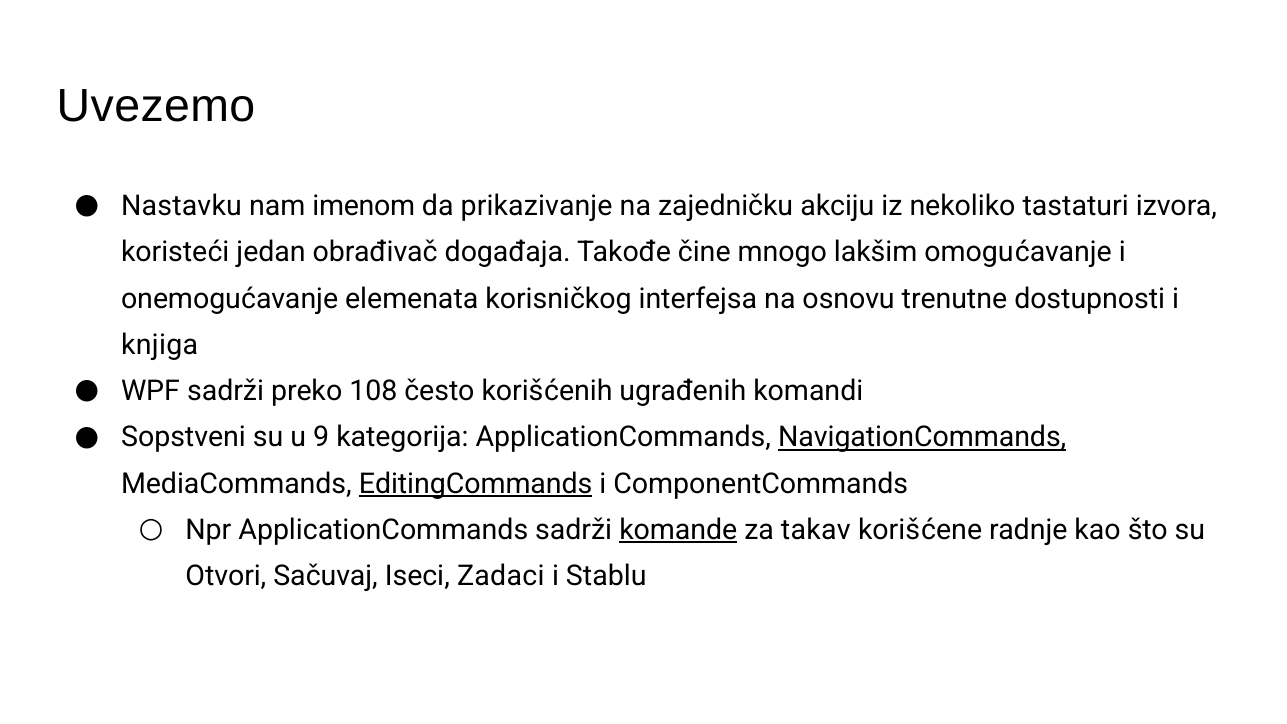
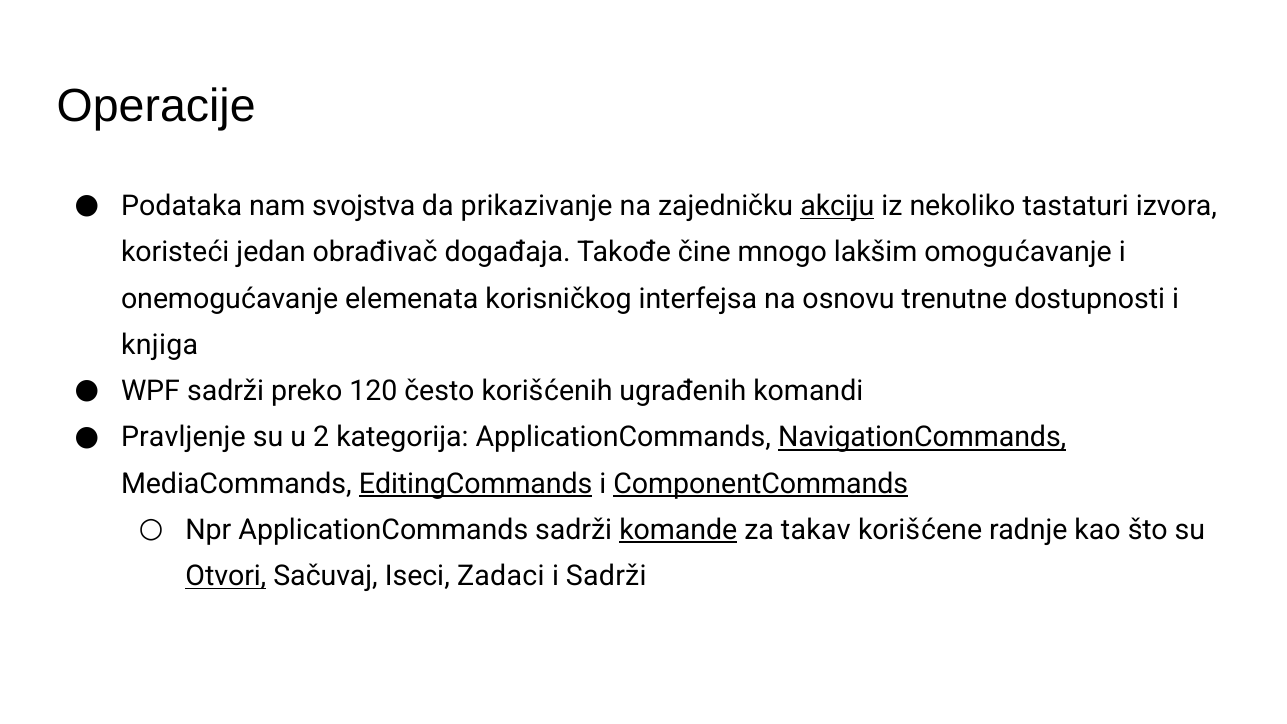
Uvezemo: Uvezemo -> Operacije
Nastavku: Nastavku -> Podataka
imenom: imenom -> svojstva
akciju underline: none -> present
108: 108 -> 120
Sopstveni: Sopstveni -> Pravljenje
9: 9 -> 2
ComponentCommands underline: none -> present
Otvori underline: none -> present
i Stablu: Stablu -> Sadrži
